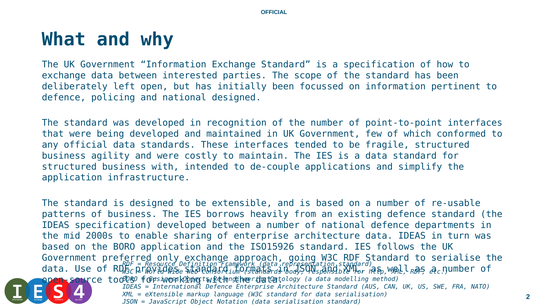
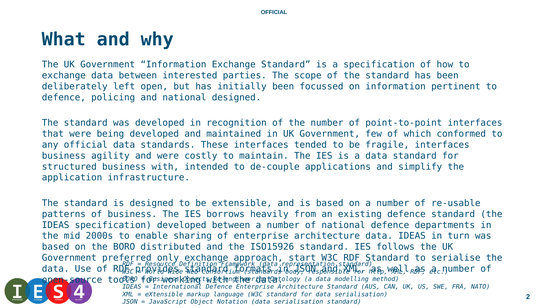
fragile structured: structured -> interfaces
BORO application: application -> distributed
going: going -> start
